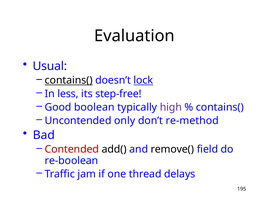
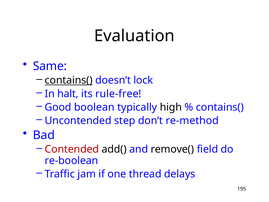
Usual: Usual -> Same
lock underline: present -> none
less: less -> halt
step-free: step-free -> rule-free
high colour: purple -> black
only: only -> step
